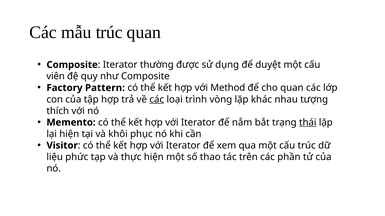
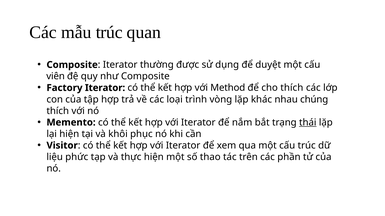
Factory Pattern: Pattern -> Iterator
cho quan: quan -> thích
các at (157, 100) underline: present -> none
tượng: tượng -> chúng
